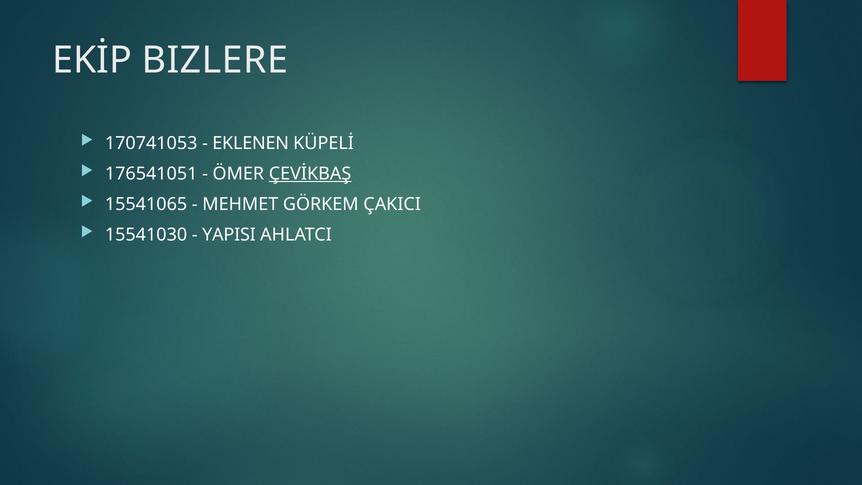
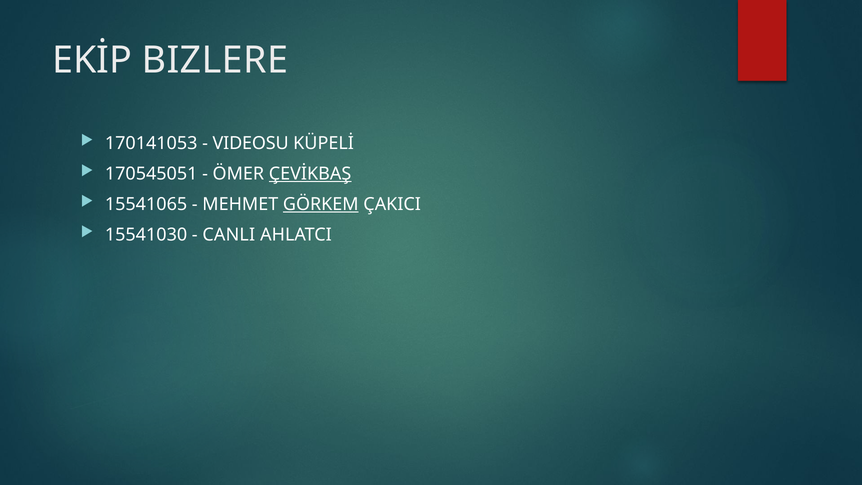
170741053: 170741053 -> 170141053
EKLENEN: EKLENEN -> VIDEOSU
176541051: 176541051 -> 170545051
GÖRKEM underline: none -> present
YAPISI: YAPISI -> CANLI
